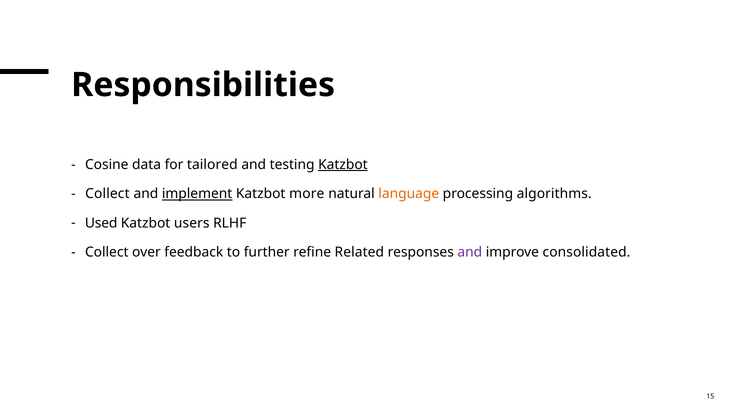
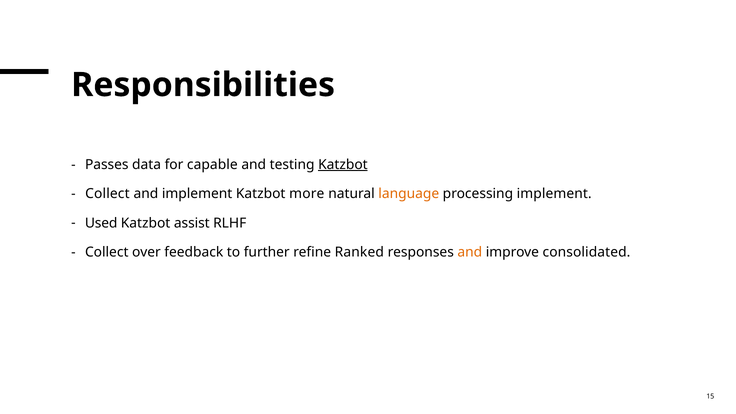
Cosine: Cosine -> Passes
tailored: tailored -> capable
implement at (197, 194) underline: present -> none
processing algorithms: algorithms -> implement
users: users -> assist
Related: Related -> Ranked
and at (470, 252) colour: purple -> orange
